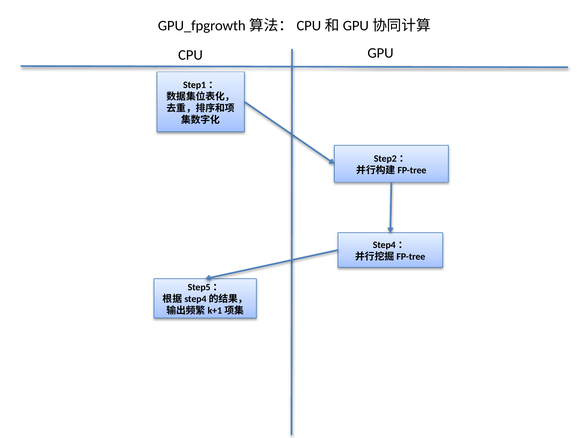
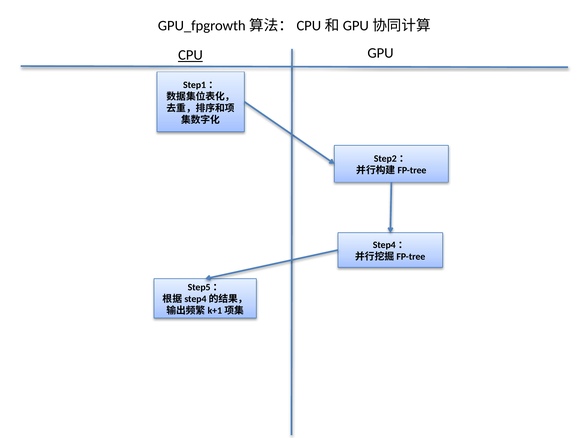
CPU underline: none -> present
